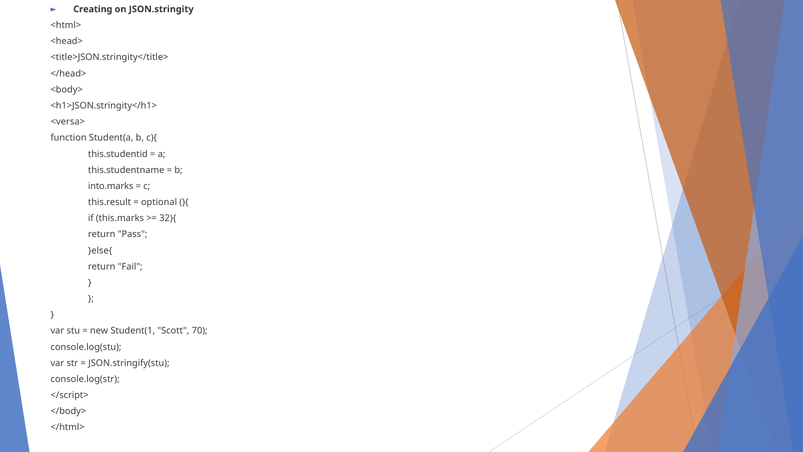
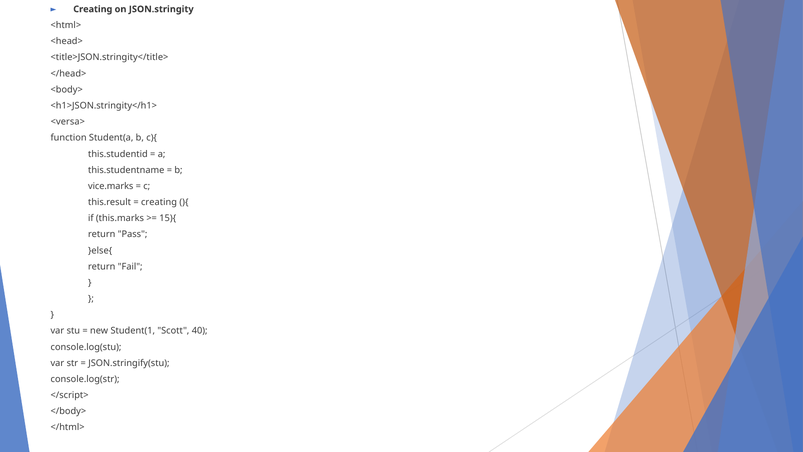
into.marks: into.marks -> vice.marks
optional at (159, 202): optional -> creating
32){: 32){ -> 15){
70: 70 -> 40
